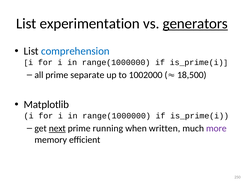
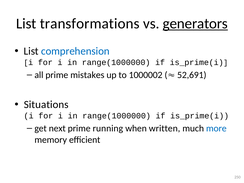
experimentation: experimentation -> transformations
separate: separate -> mistakes
1002000: 1002000 -> 1000002
18,500: 18,500 -> 52,691
Matplotlib: Matplotlib -> Situations
next underline: present -> none
more colour: purple -> blue
